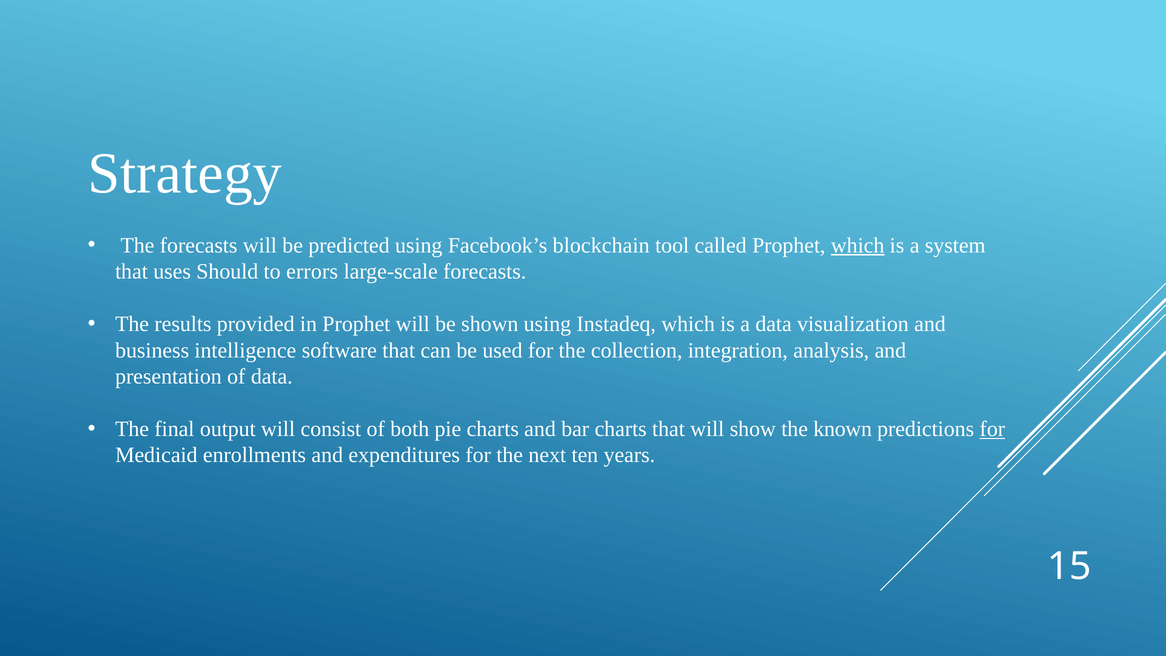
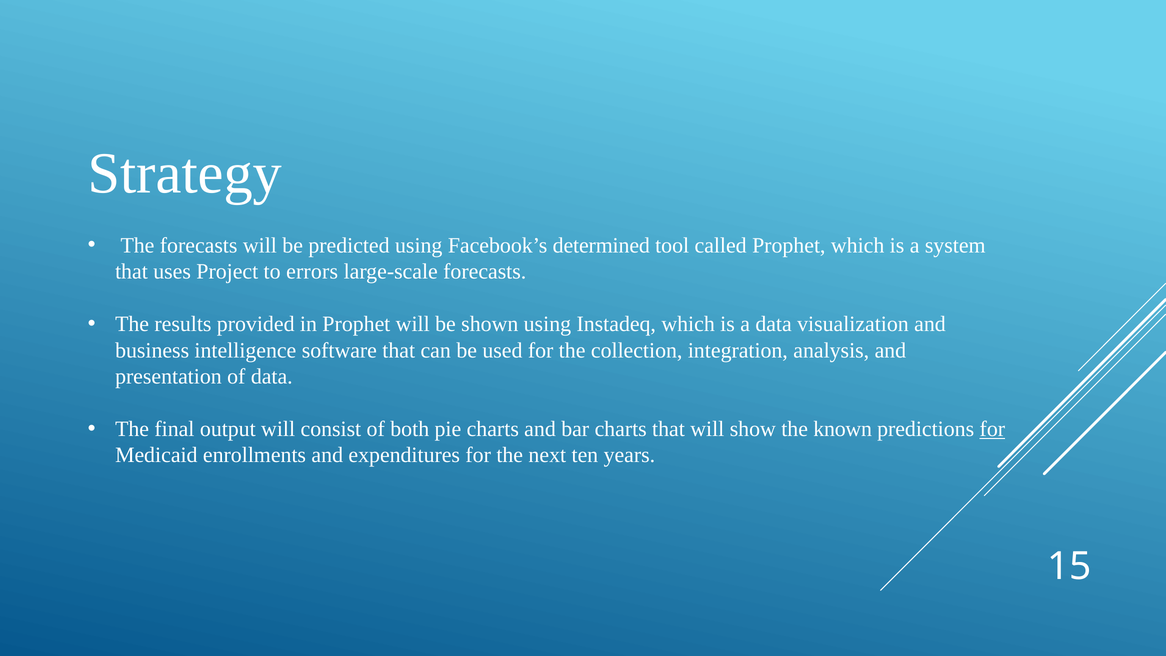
blockchain: blockchain -> determined
which at (858, 245) underline: present -> none
Should: Should -> Project
